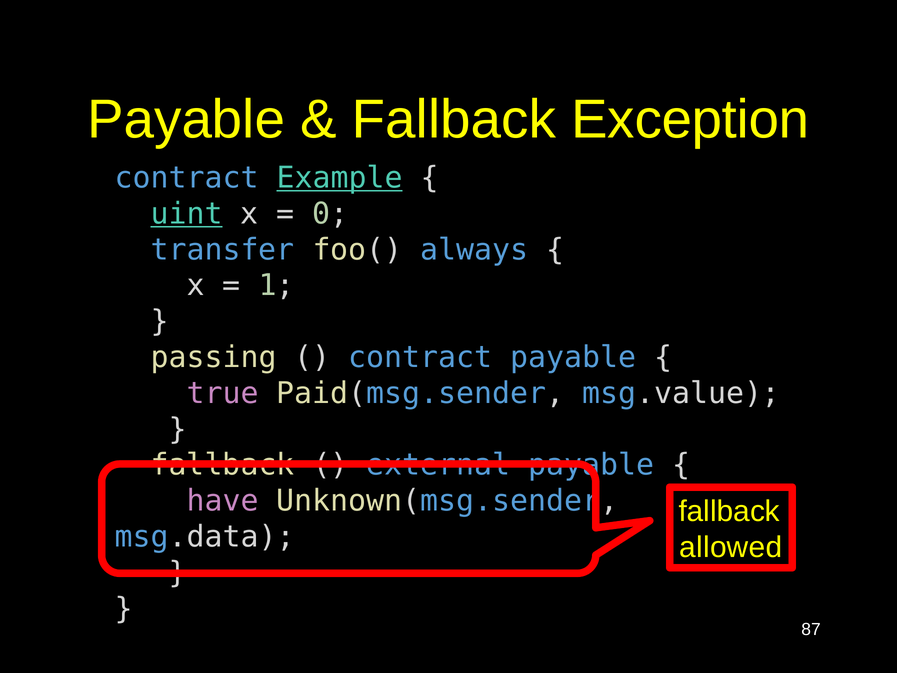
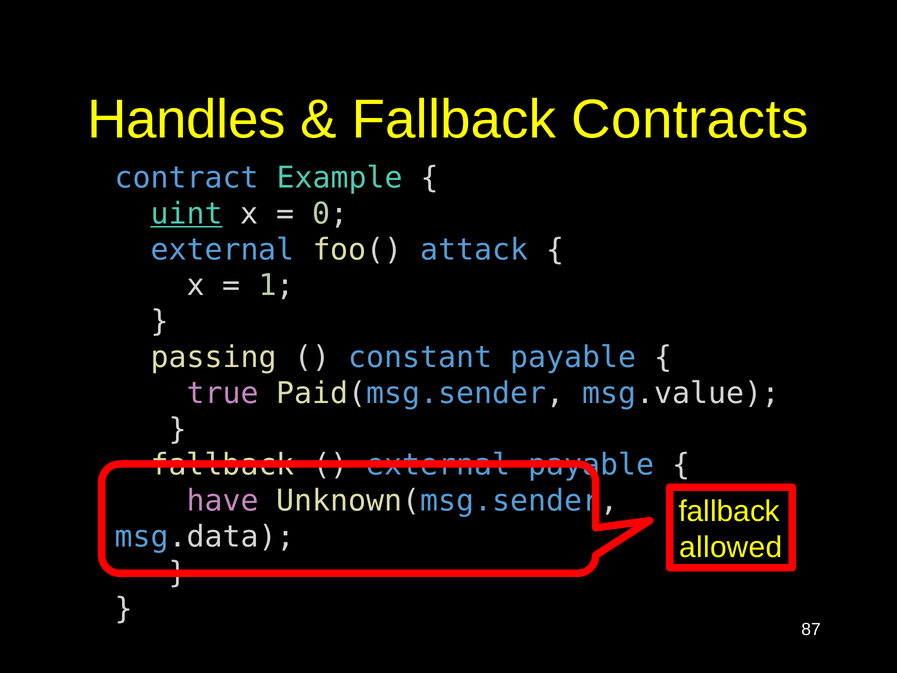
Payable at (186, 120): Payable -> Handles
Exception: Exception -> Contracts
Example underline: present -> none
transfer at (223, 250): transfer -> external
always: always -> attack
contract at (420, 357): contract -> constant
